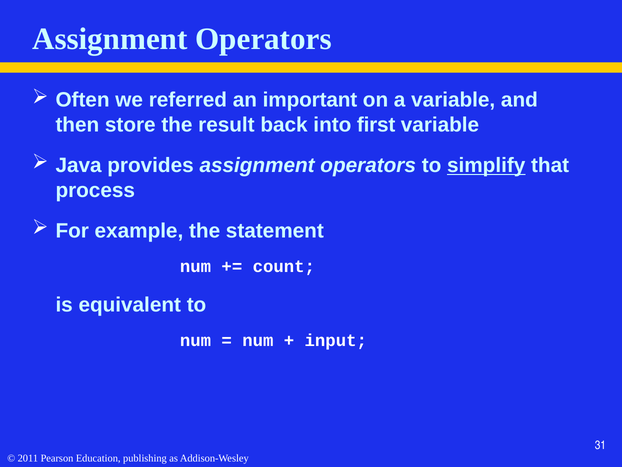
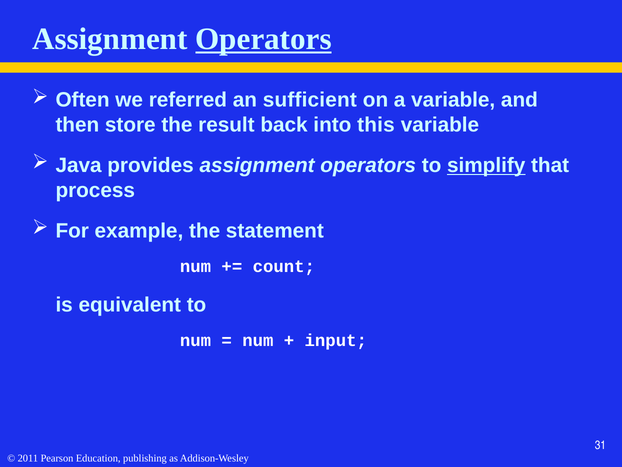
Operators at (263, 39) underline: none -> present
important: important -> sufficient
first: first -> this
